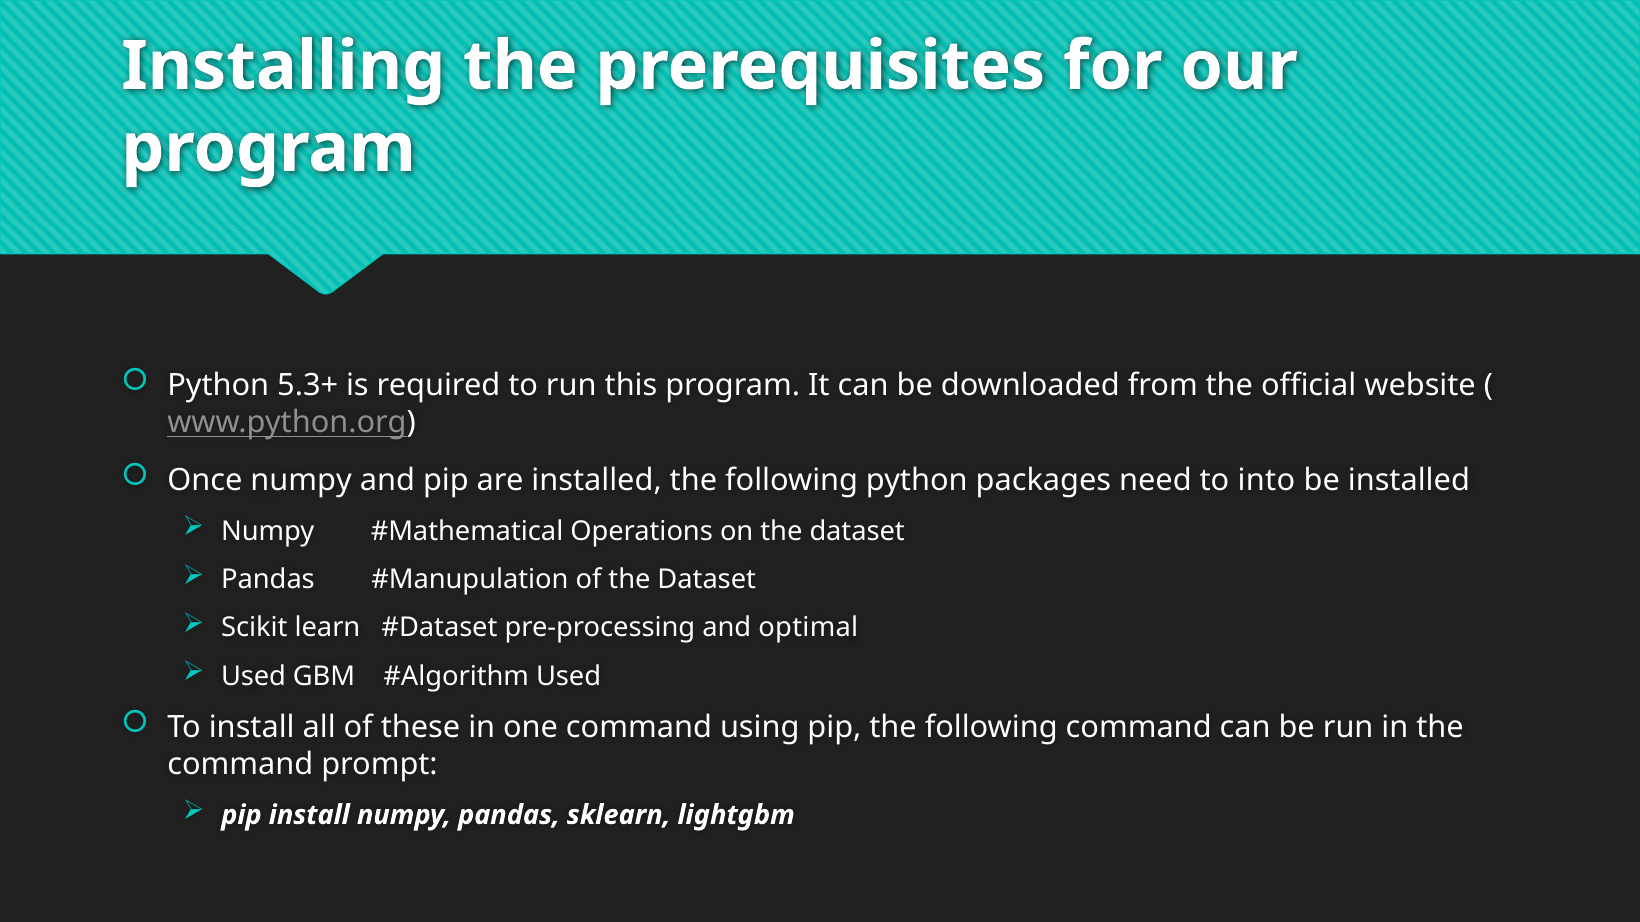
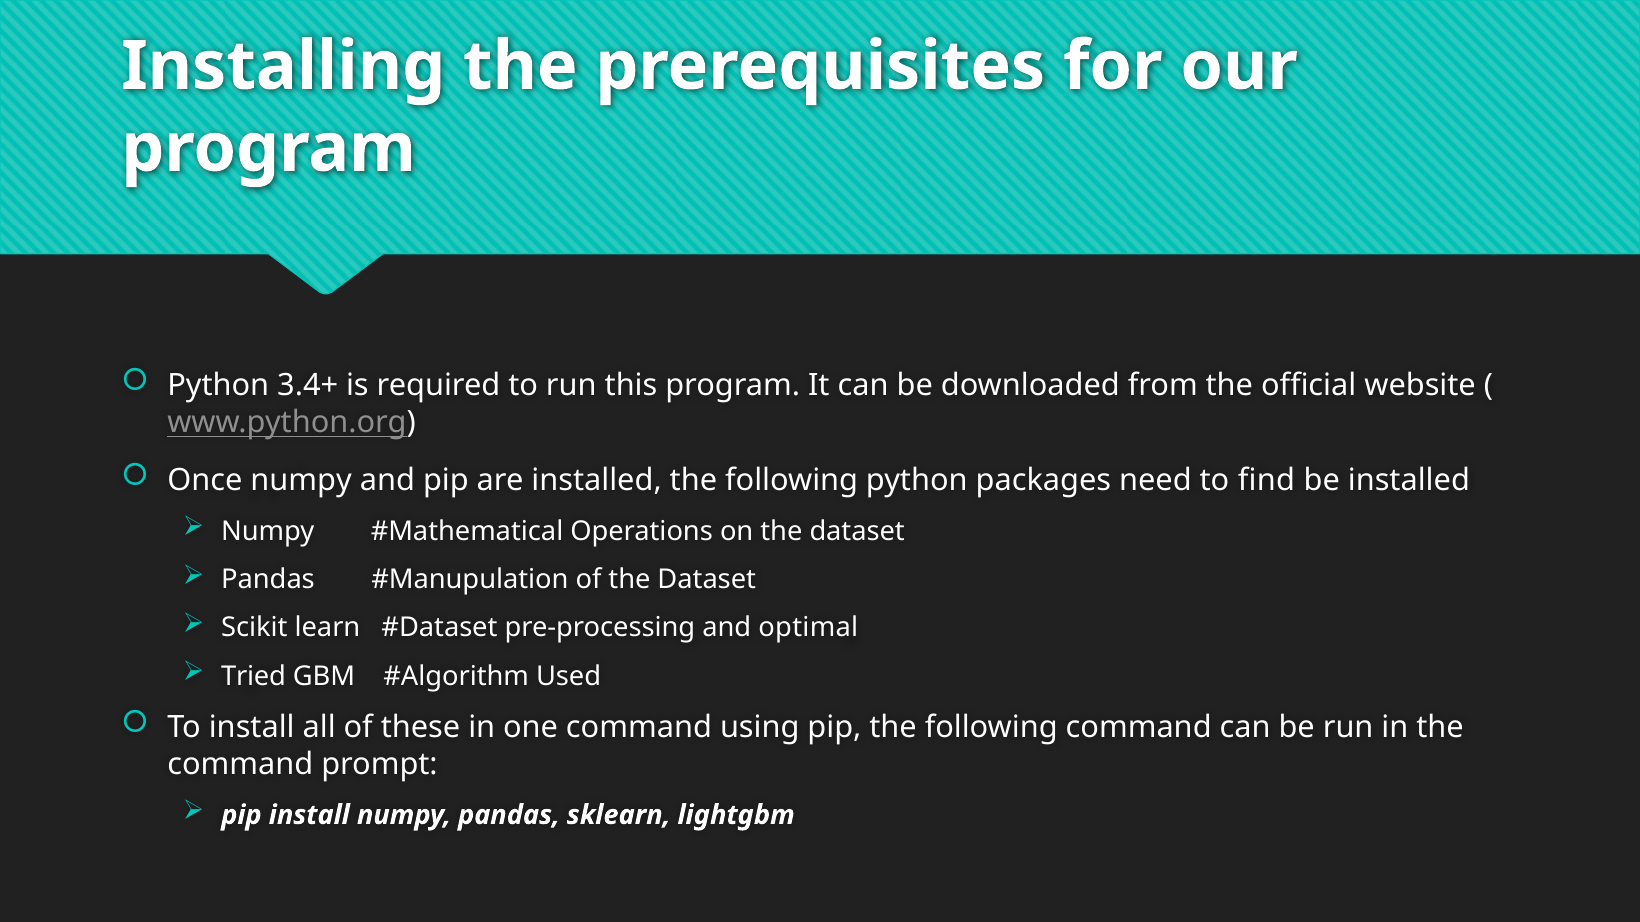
5.3+: 5.3+ -> 3.4+
into: into -> find
Used at (254, 677): Used -> Tried
